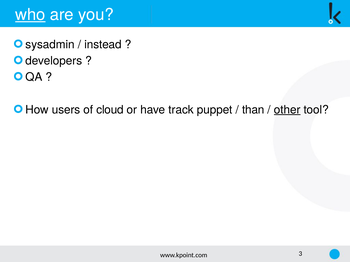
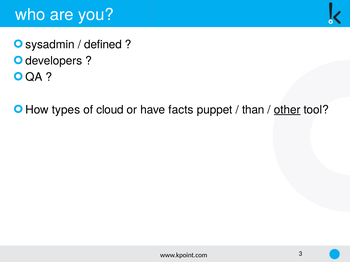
who underline: present -> none
instead: instead -> defined
users: users -> types
track: track -> facts
